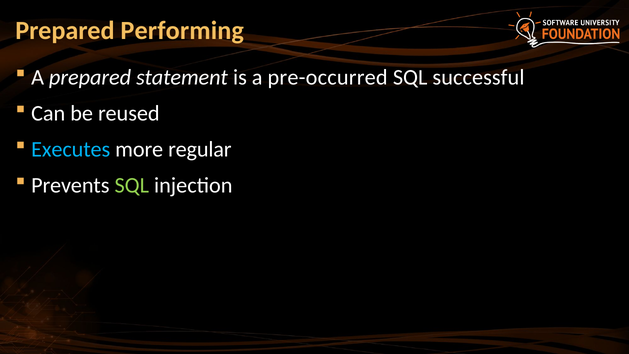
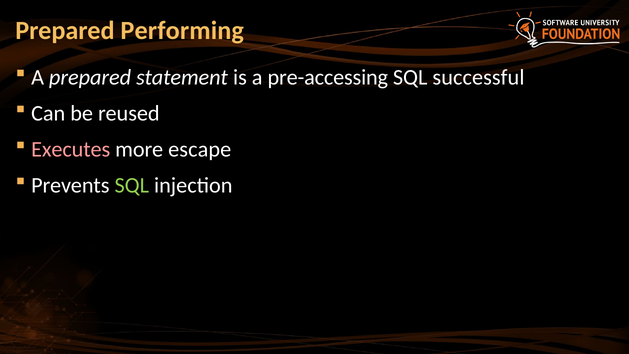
pre-occurred: pre-occurred -> pre-accessing
Executes colour: light blue -> pink
regular: regular -> escape
